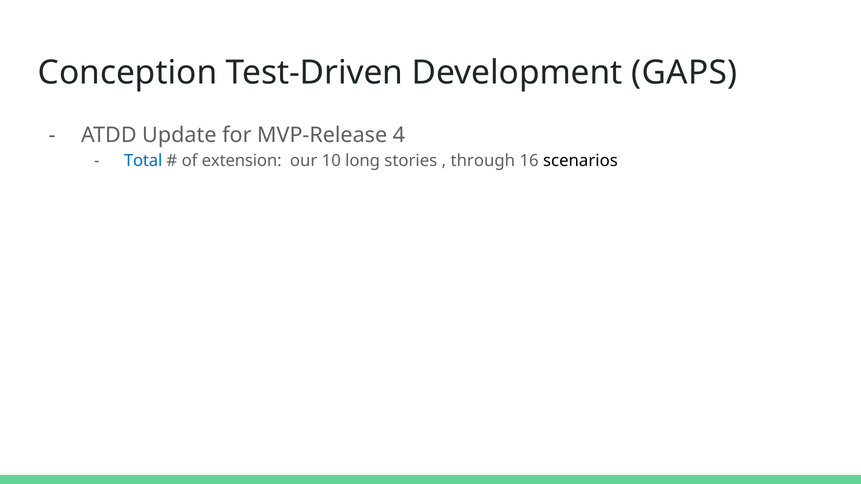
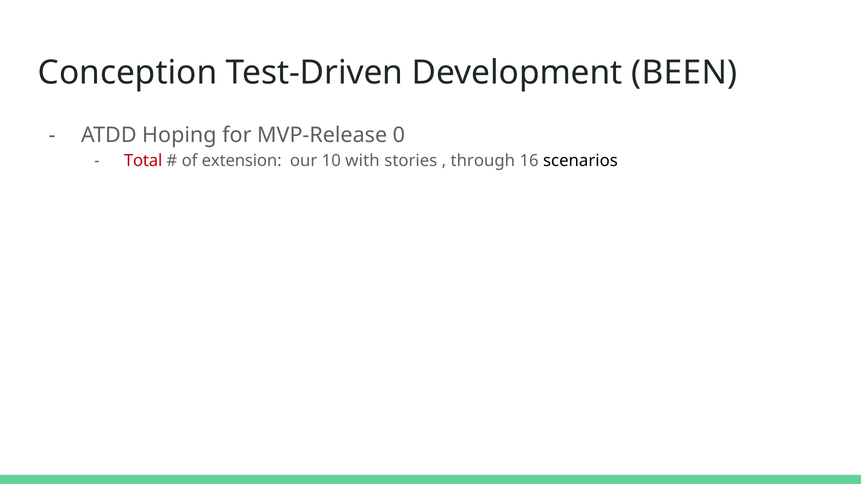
GAPS: GAPS -> BEEN
Update: Update -> Hoping
4: 4 -> 0
Total colour: blue -> red
long: long -> with
